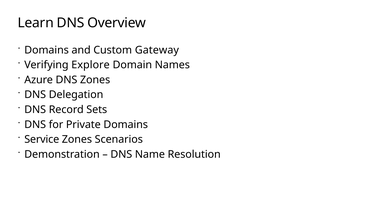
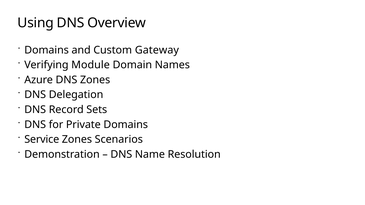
Learn: Learn -> Using
Explore: Explore -> Module
